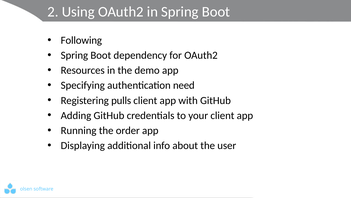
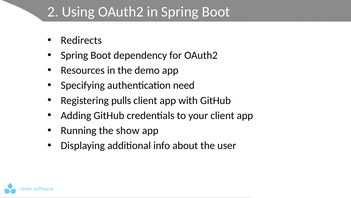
Following: Following -> Redirects
order: order -> show
